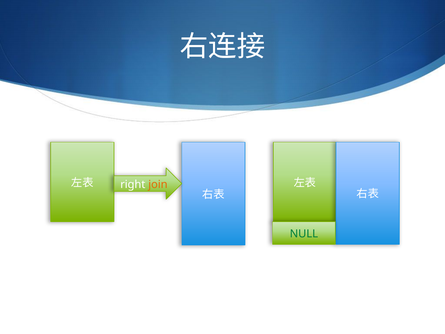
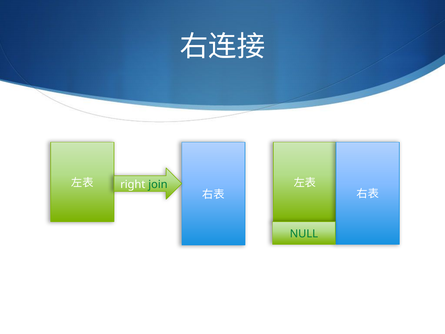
join colour: orange -> green
